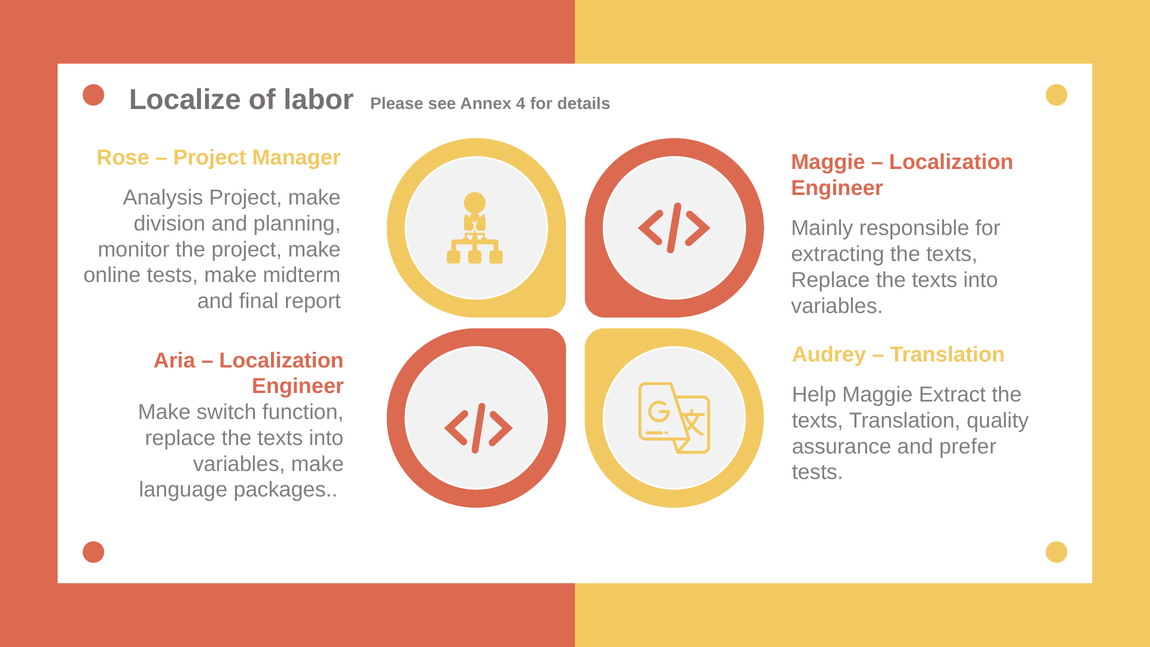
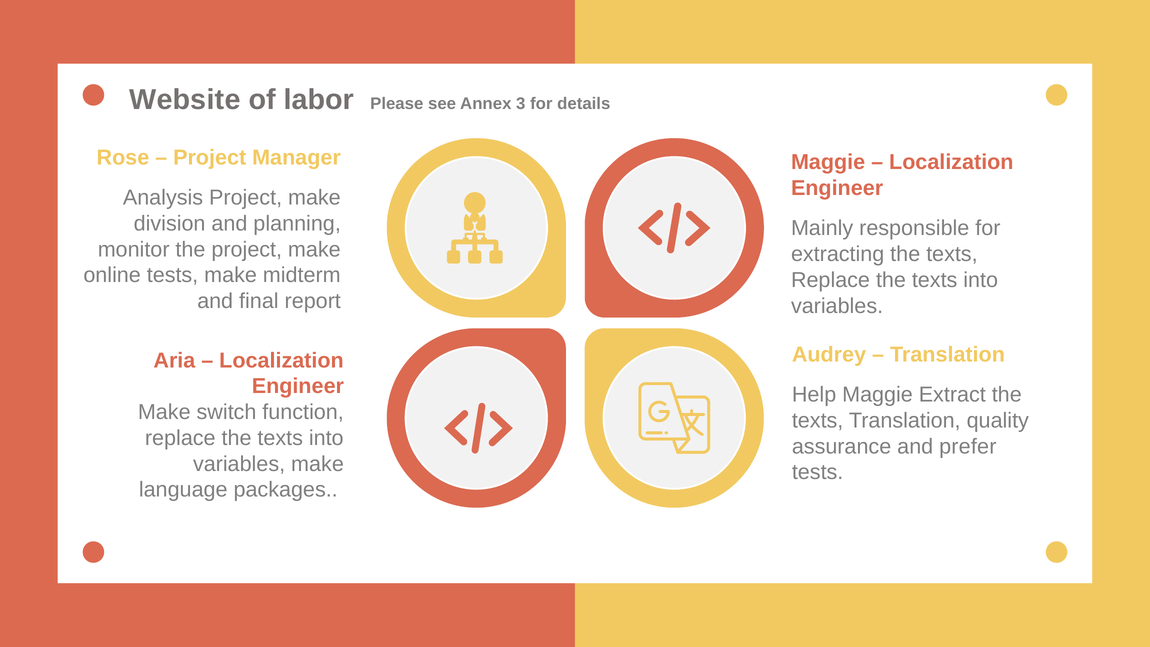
Localize: Localize -> Website
4: 4 -> 3
